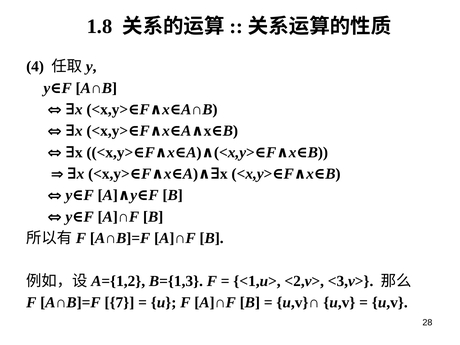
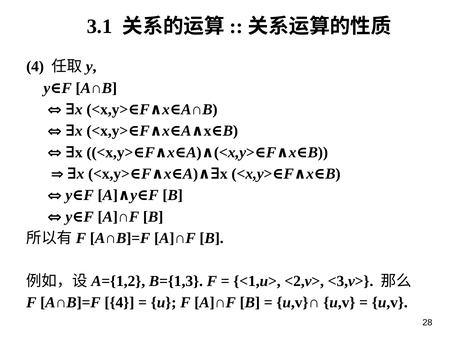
1.8: 1.8 -> 3.1
A∩B]=F 7: 7 -> 4
